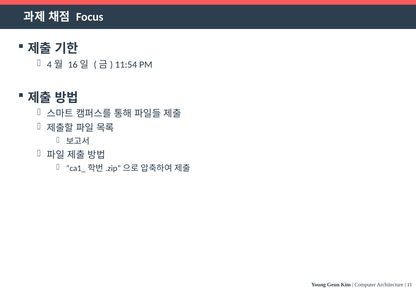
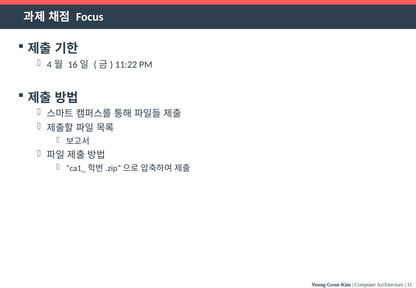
11:54: 11:54 -> 11:22
